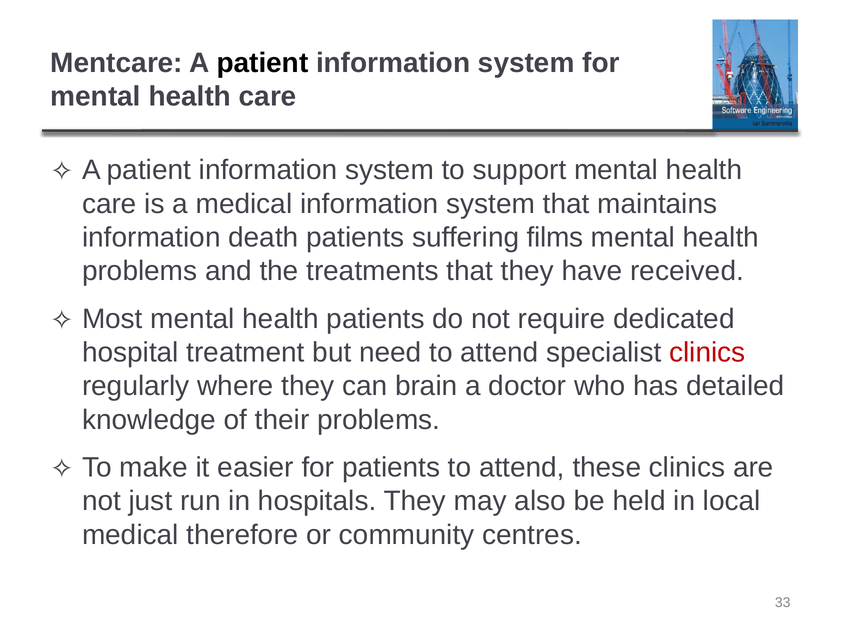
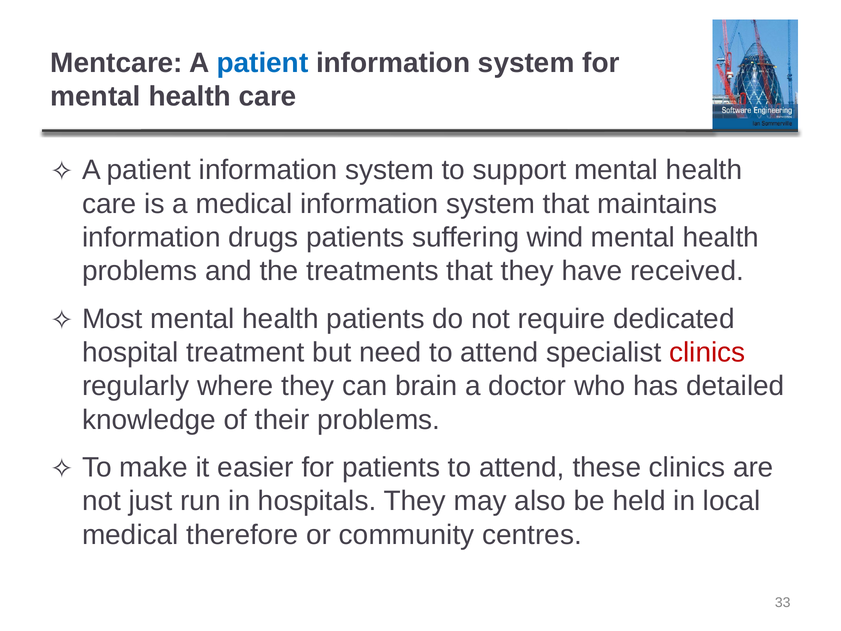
patient at (262, 63) colour: black -> blue
death: death -> drugs
films: films -> wind
